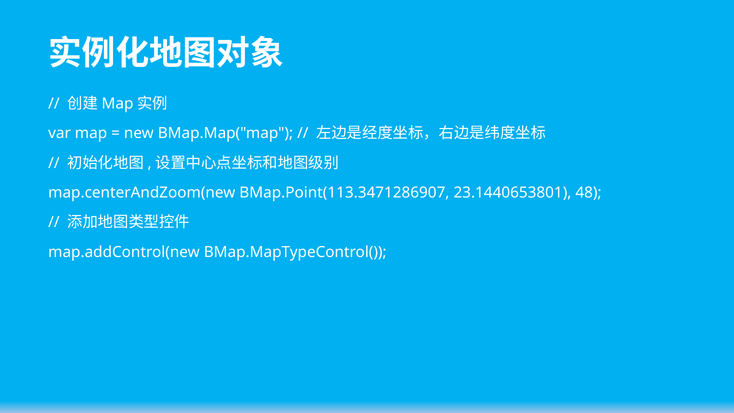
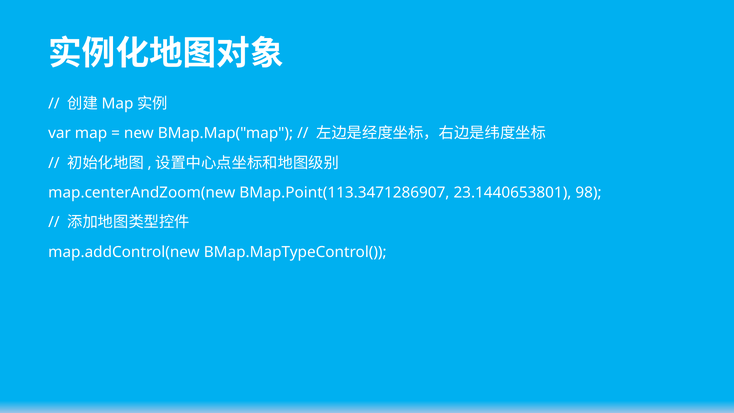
48: 48 -> 98
